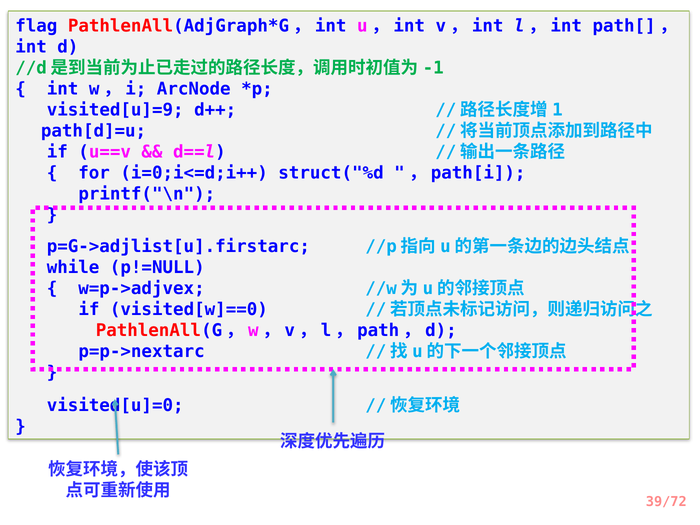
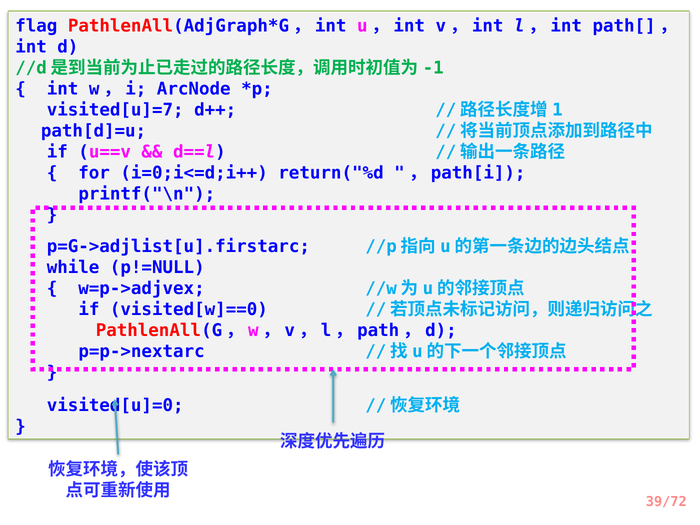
visited[u]=9: visited[u]=9 -> visited[u]=7
struct("%d: struct("%d -> return("%d
